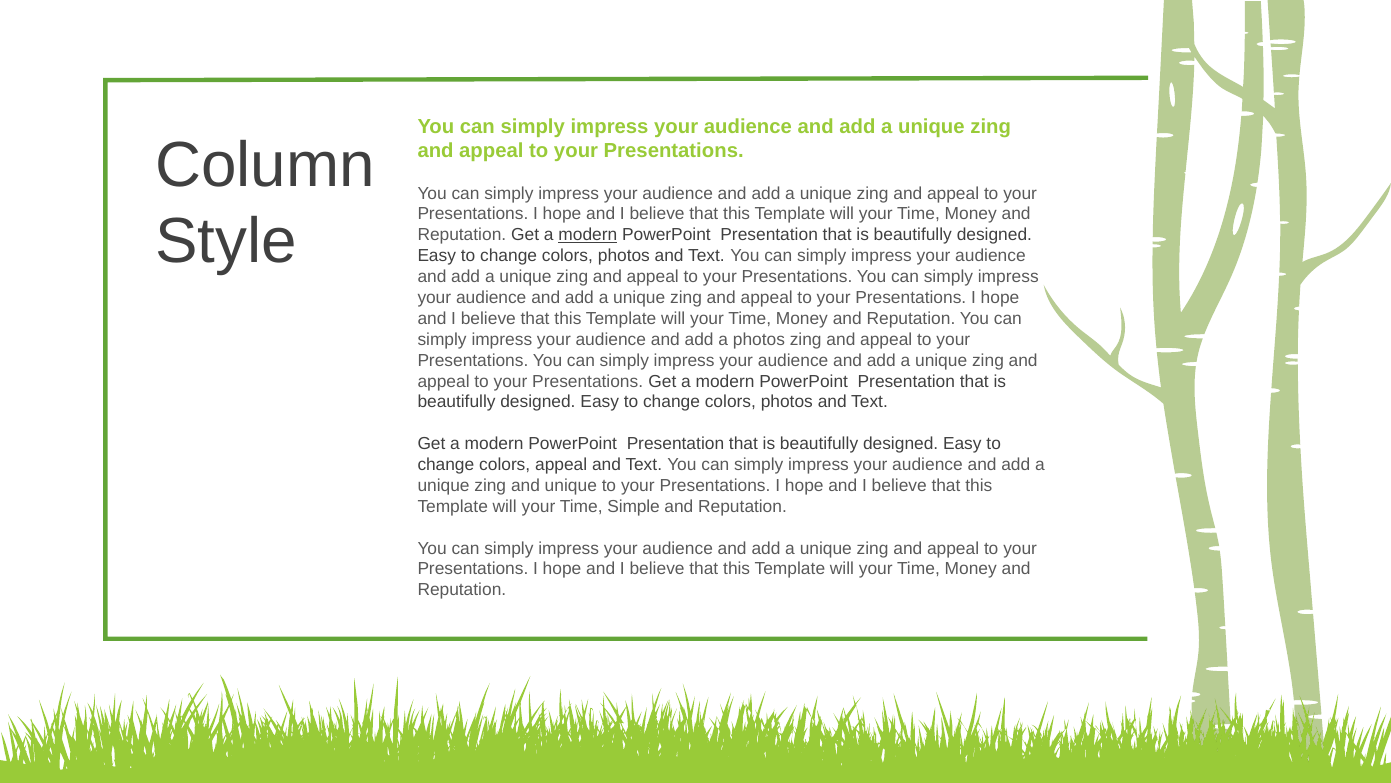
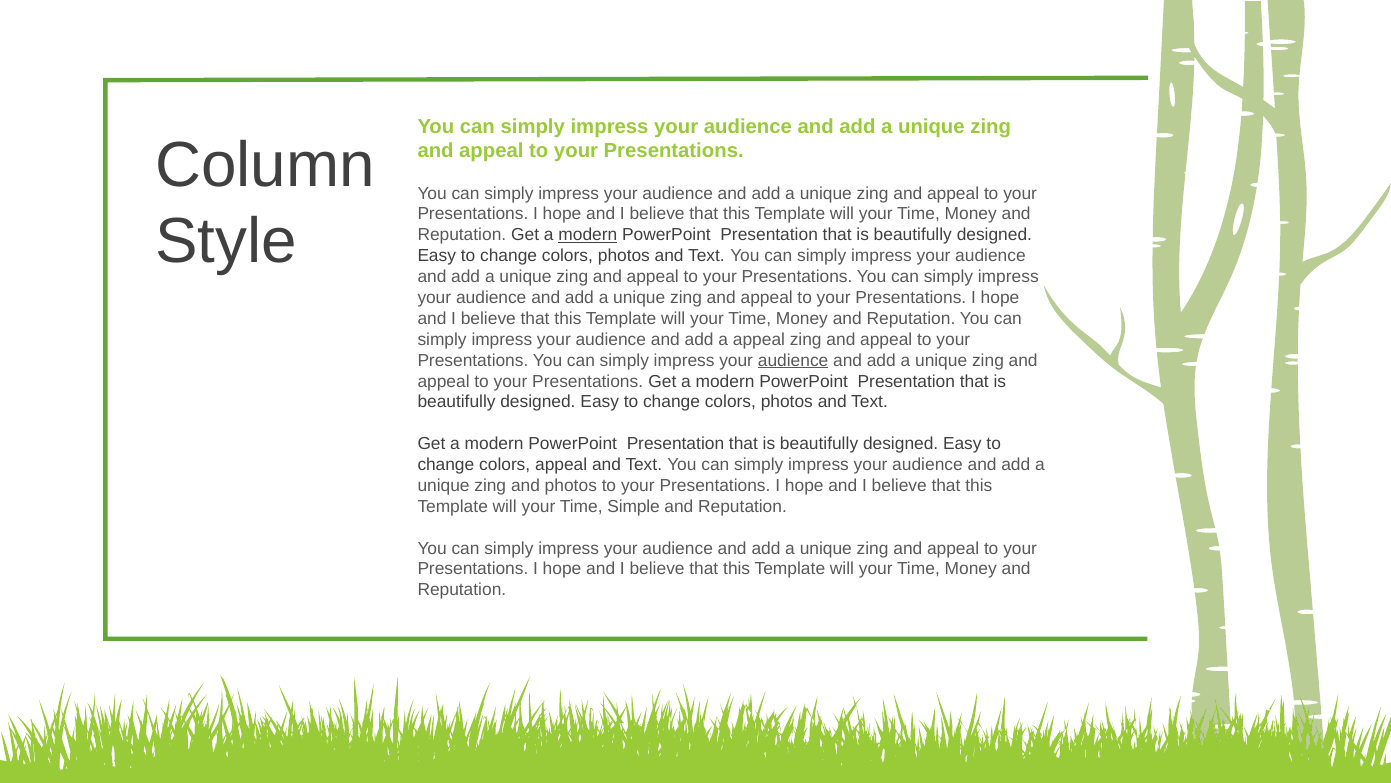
a photos: photos -> appeal
audience at (793, 360) underline: none -> present
and unique: unique -> photos
